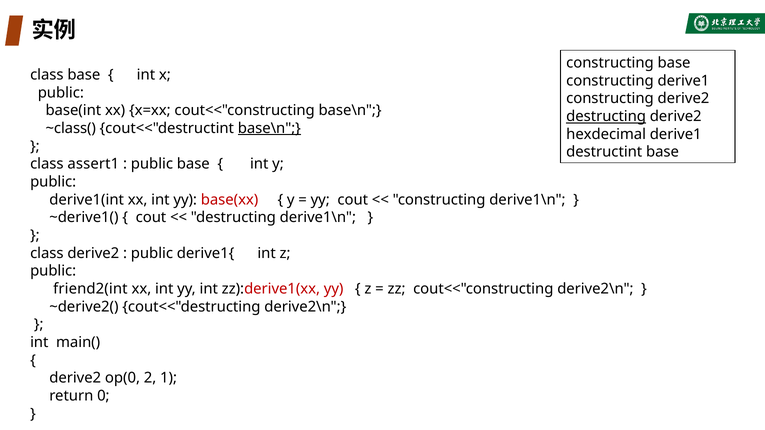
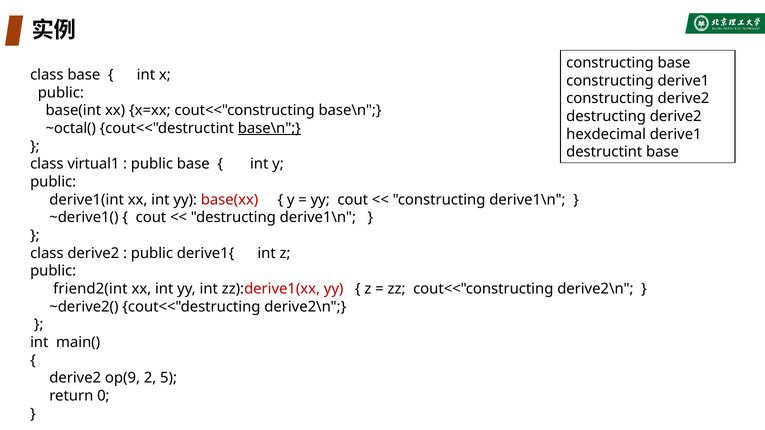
destructing at (606, 116) underline: present -> none
~class(: ~class( -> ~octal(
assert1: assert1 -> virtual1
op(0: op(0 -> op(9
1: 1 -> 5
